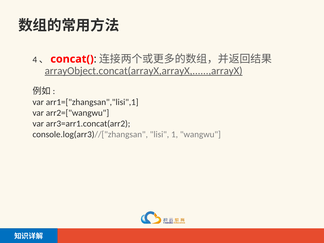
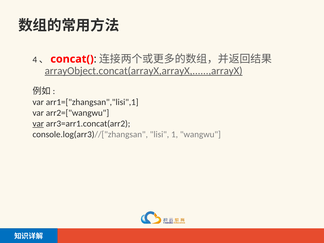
var at (38, 124) underline: none -> present
